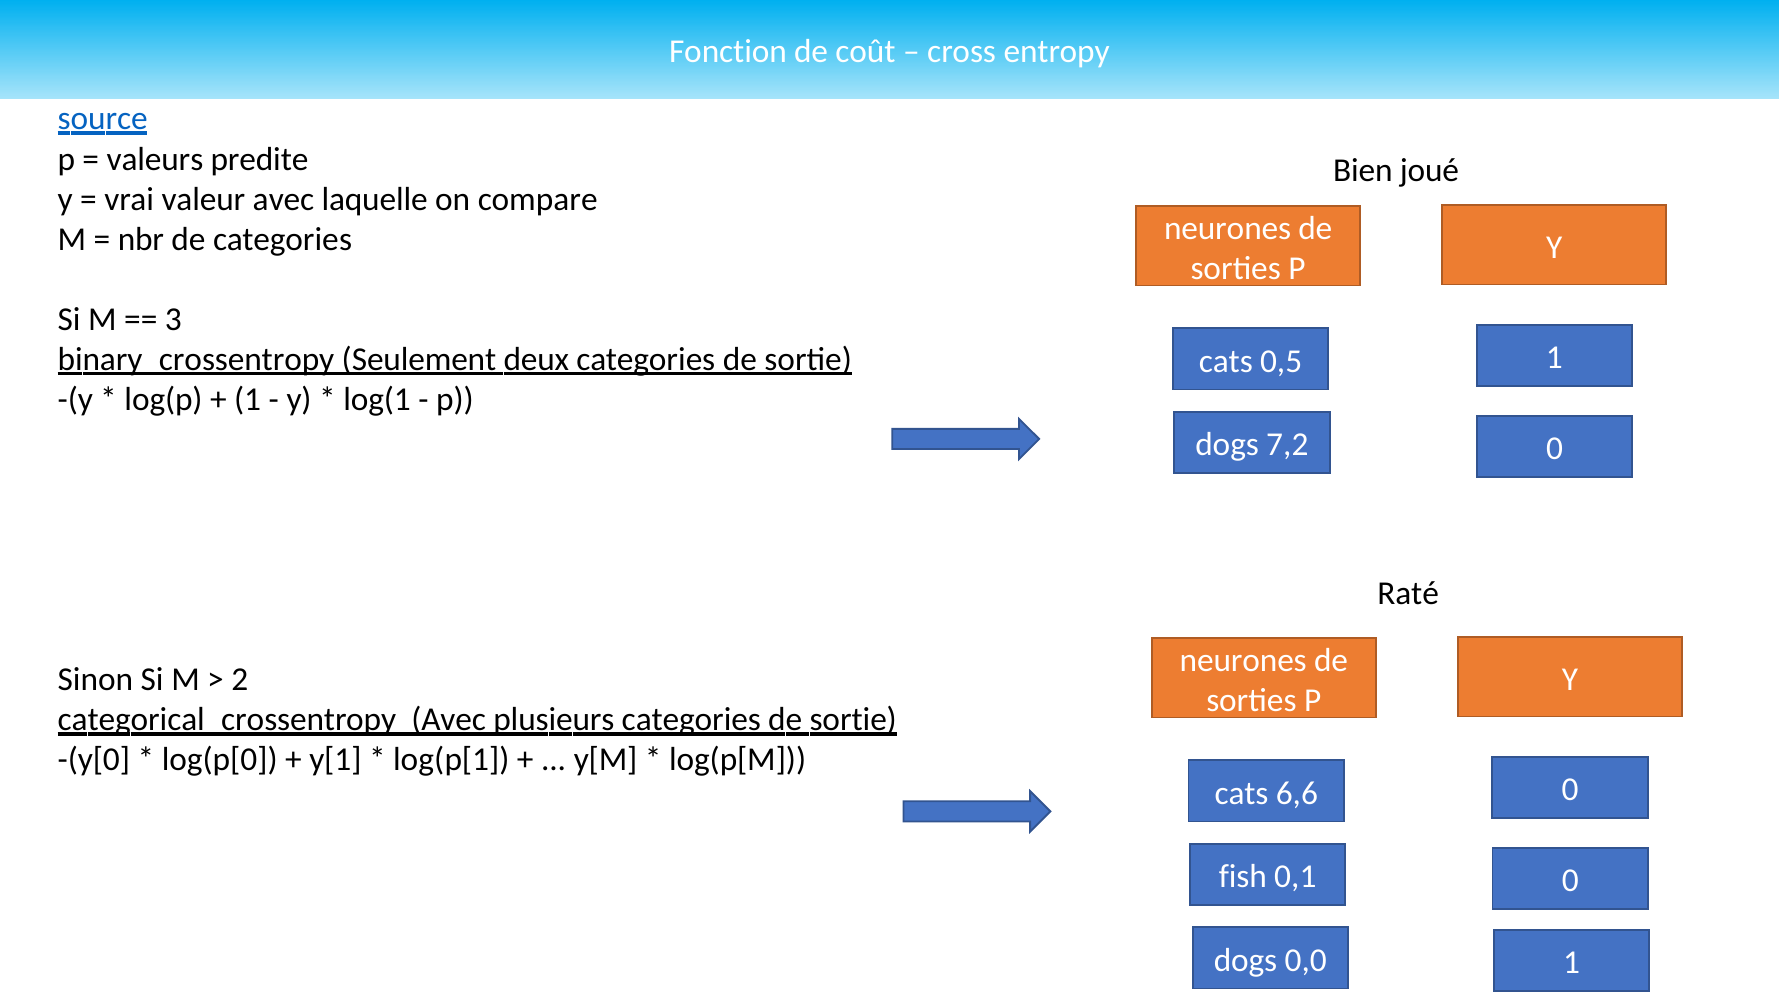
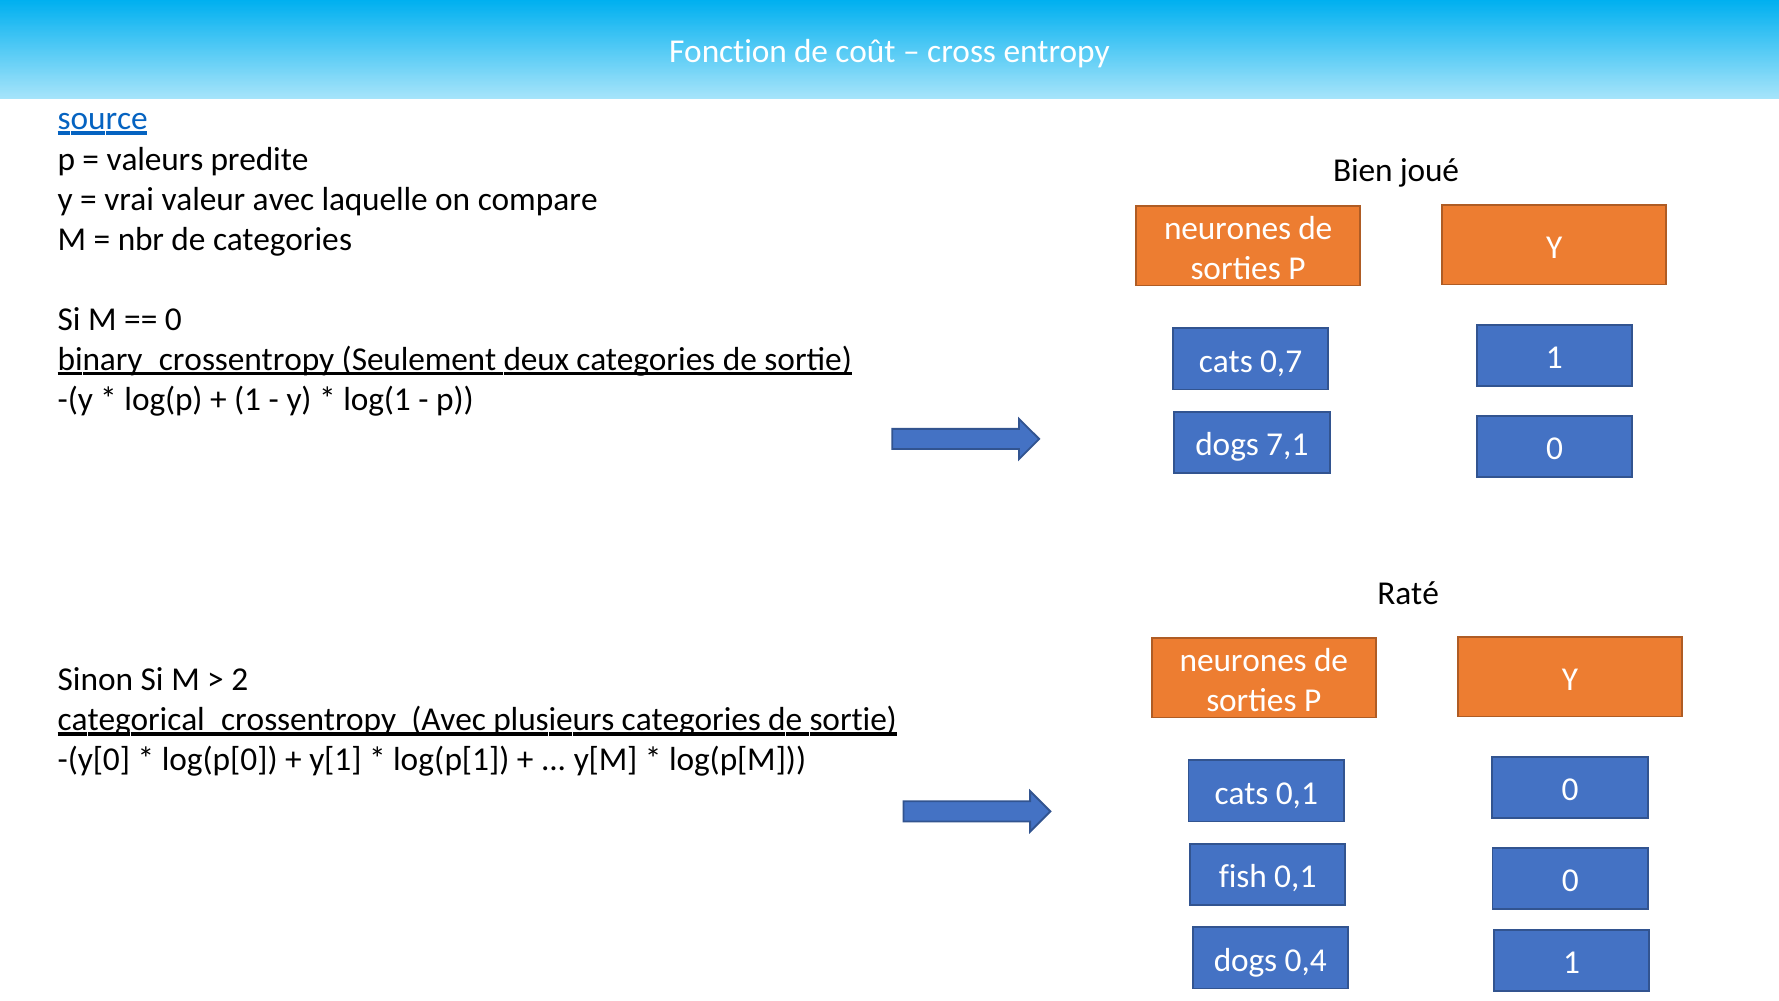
3 at (173, 319): 3 -> 0
0,5: 0,5 -> 0,7
7,2: 7,2 -> 7,1
cats 6,6: 6,6 -> 0,1
0,0: 0,0 -> 0,4
